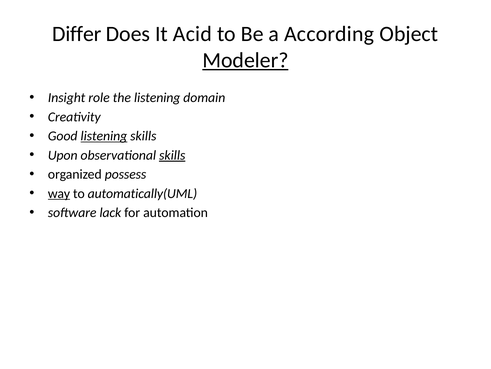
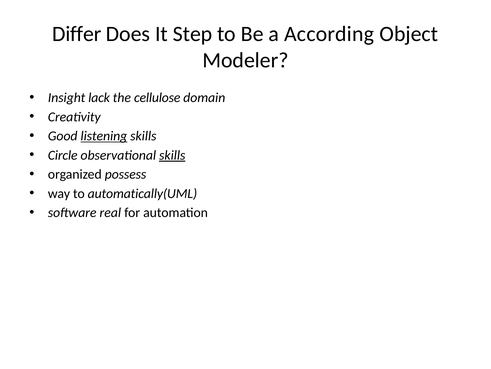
Acid: Acid -> Step
Modeler underline: present -> none
role: role -> lack
the listening: listening -> cellulose
Upon: Upon -> Circle
way underline: present -> none
lack: lack -> real
